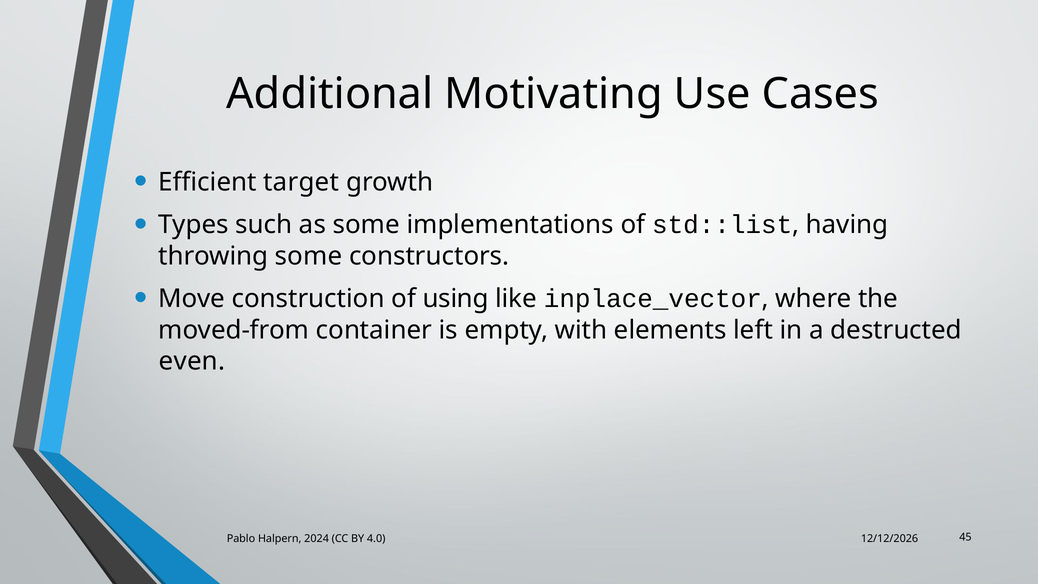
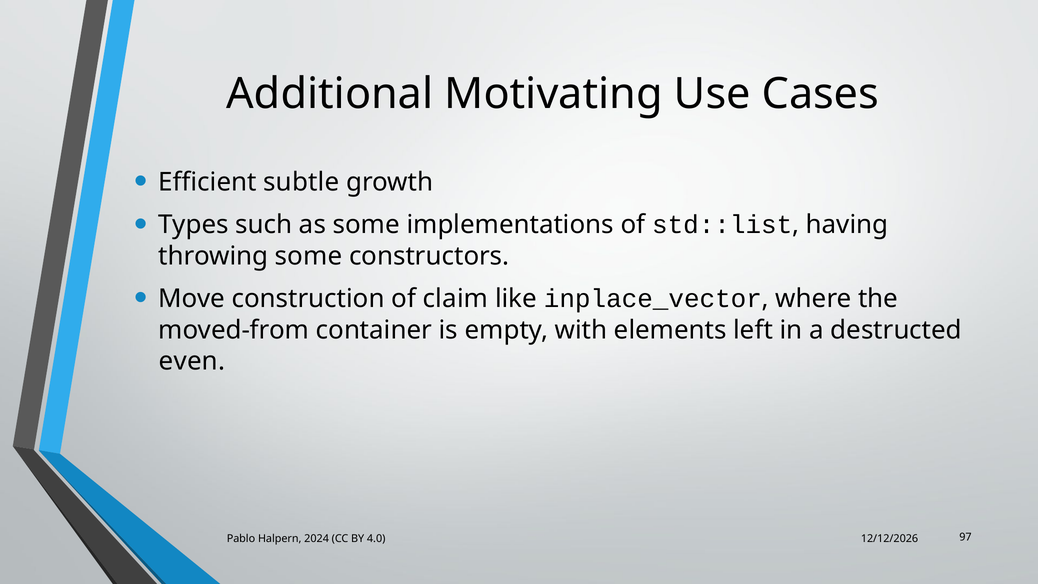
target: target -> subtle
using: using -> claim
45: 45 -> 97
